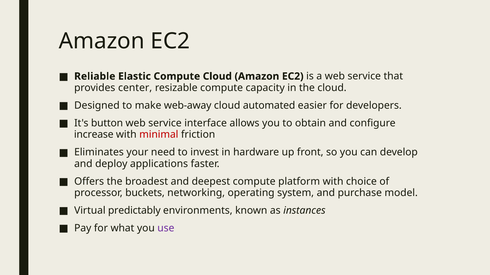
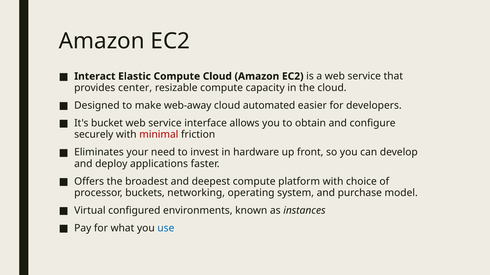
Reliable: Reliable -> Interact
button: button -> bucket
increase: increase -> securely
predictably: predictably -> configured
use colour: purple -> blue
